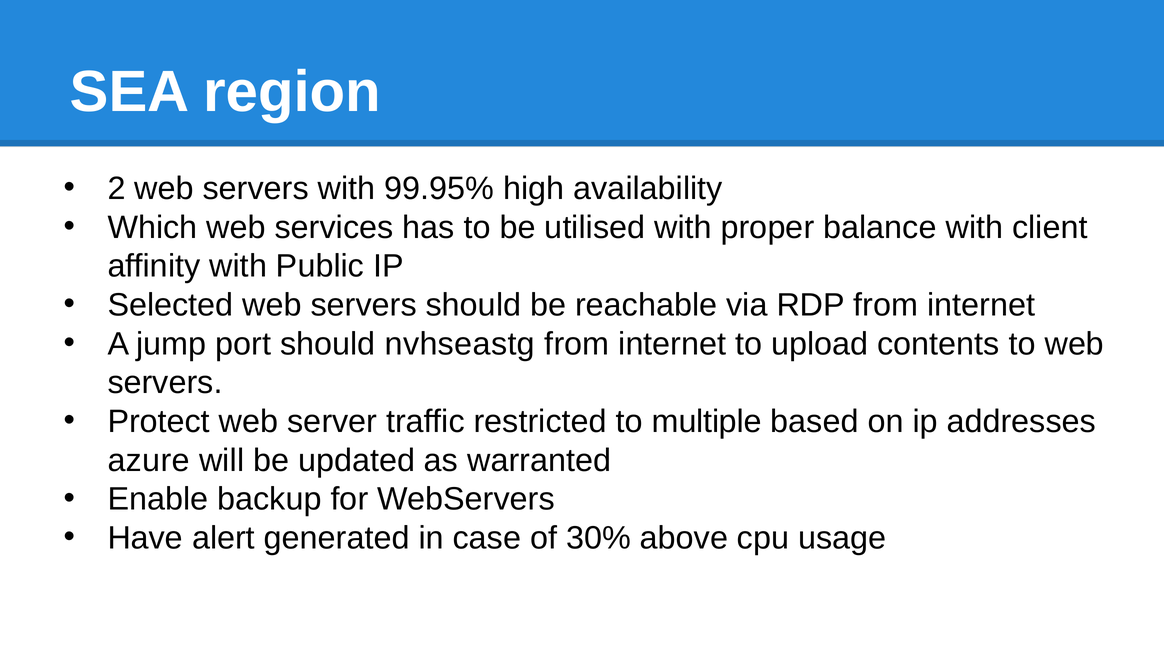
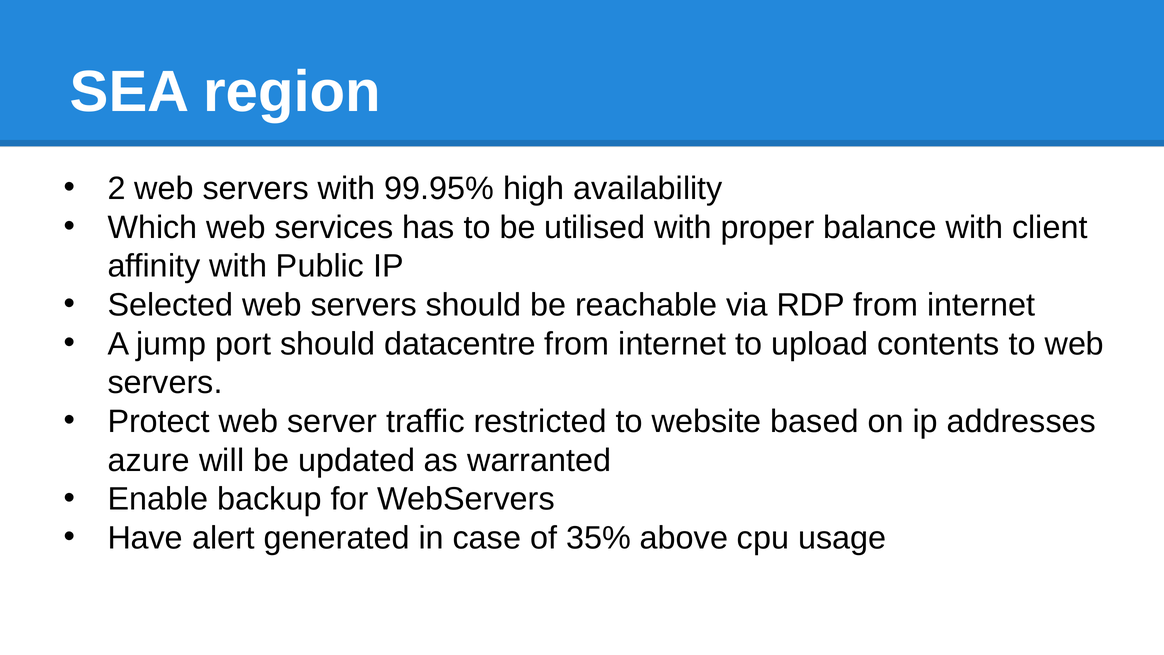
nvhseastg: nvhseastg -> datacentre
multiple: multiple -> website
30%: 30% -> 35%
